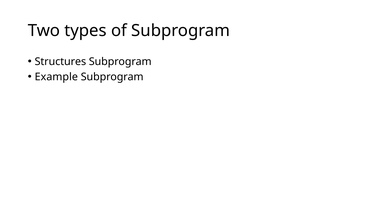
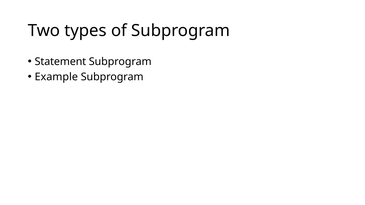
Structures: Structures -> Statement
